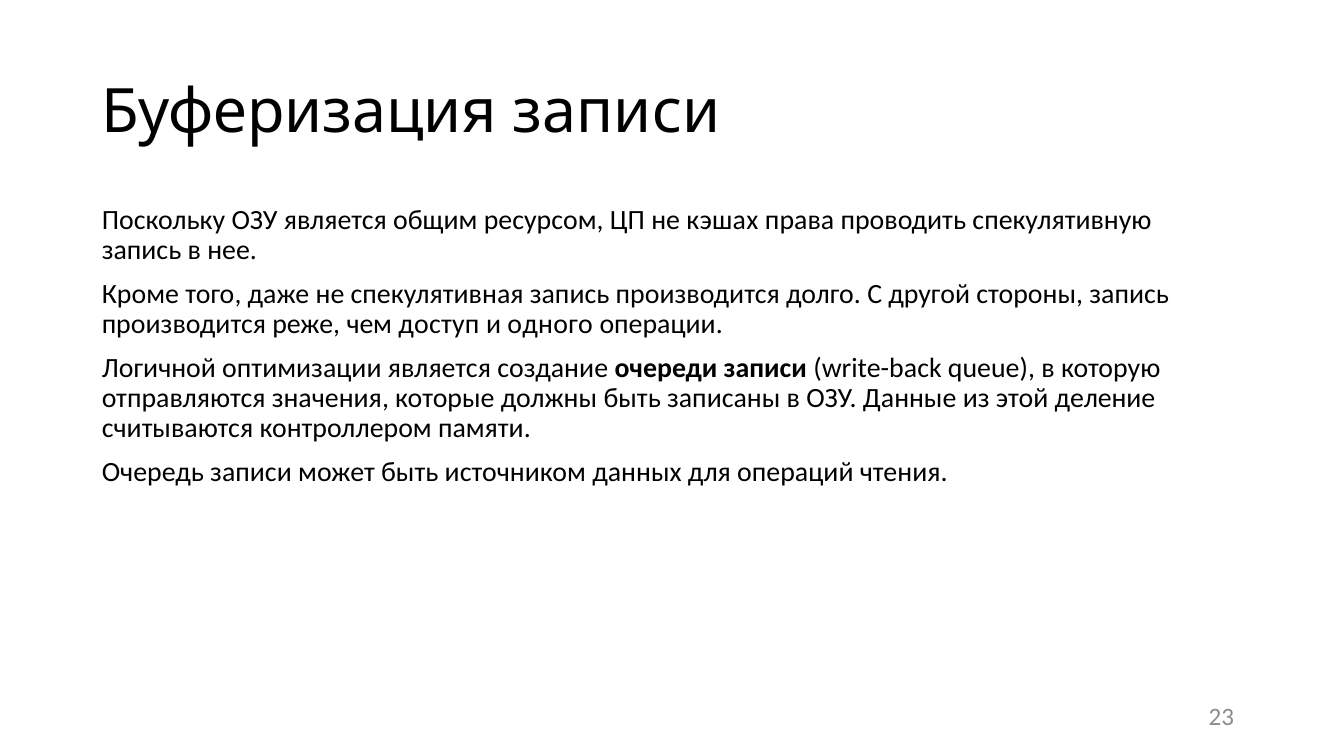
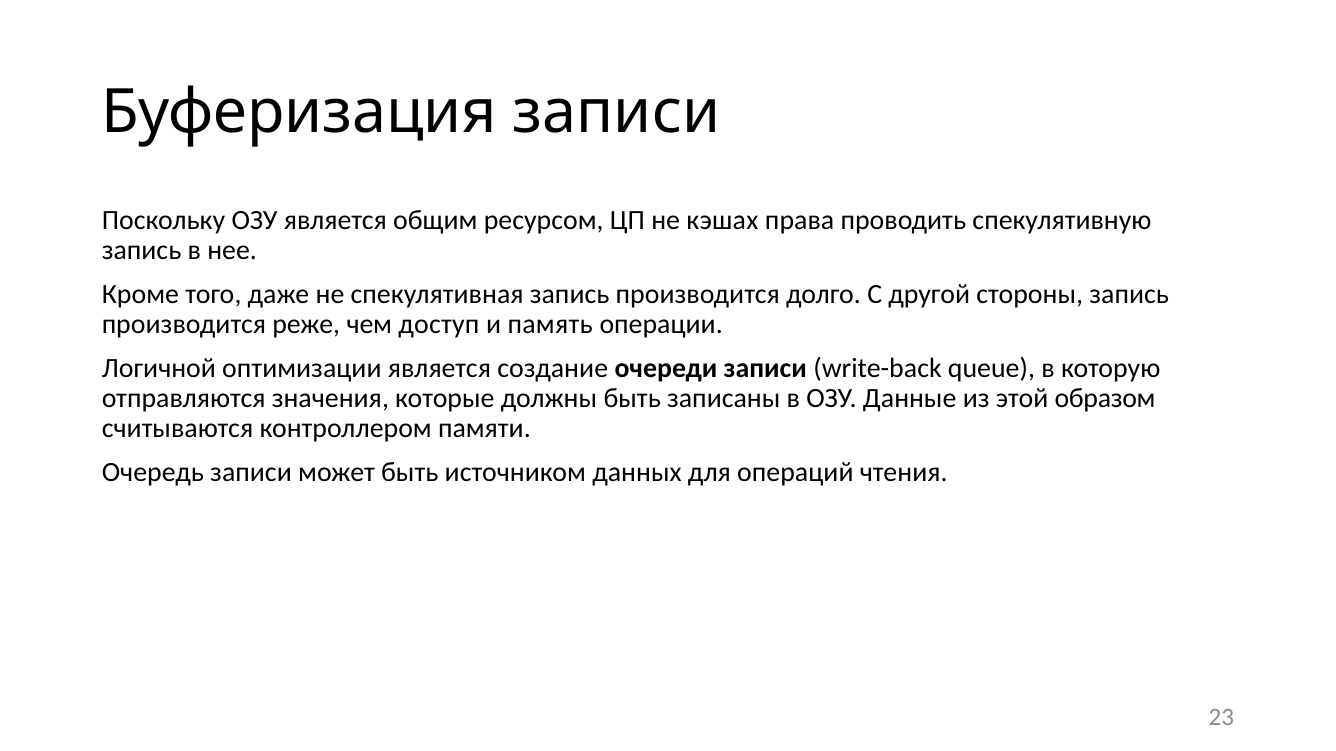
одного: одного -> память
деление: деление -> образом
